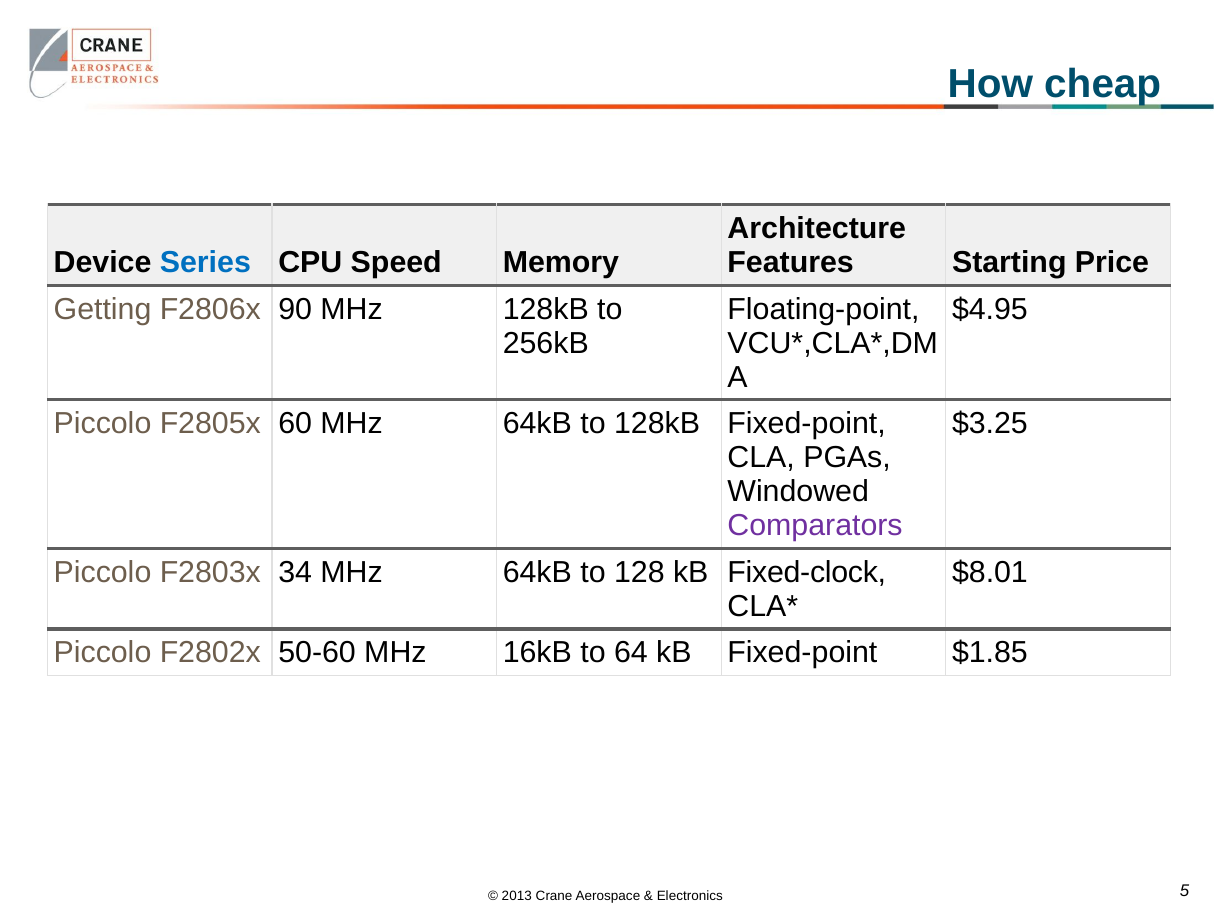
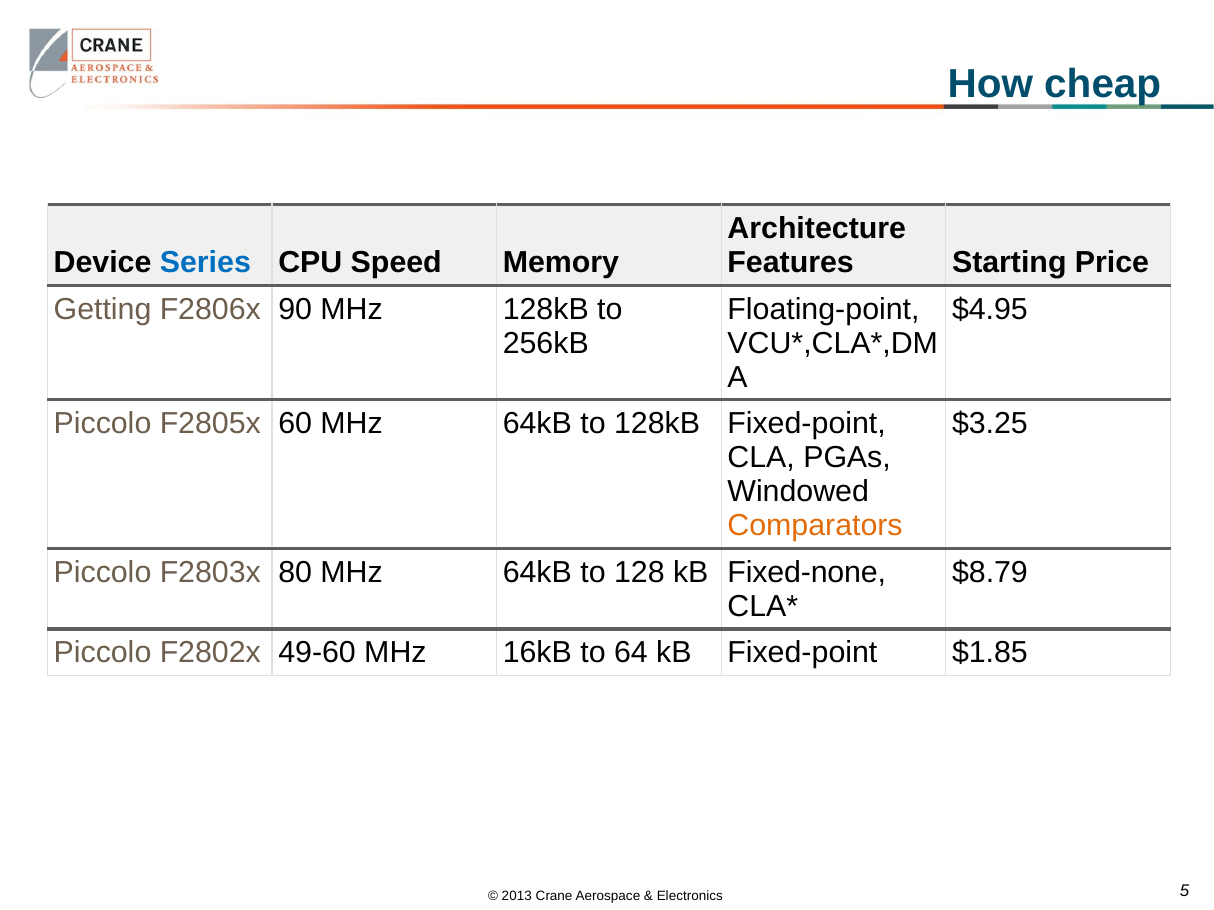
Comparators colour: purple -> orange
34: 34 -> 80
Fixed-clock: Fixed-clock -> Fixed-none
$8.01: $8.01 -> $8.79
50-60: 50-60 -> 49-60
